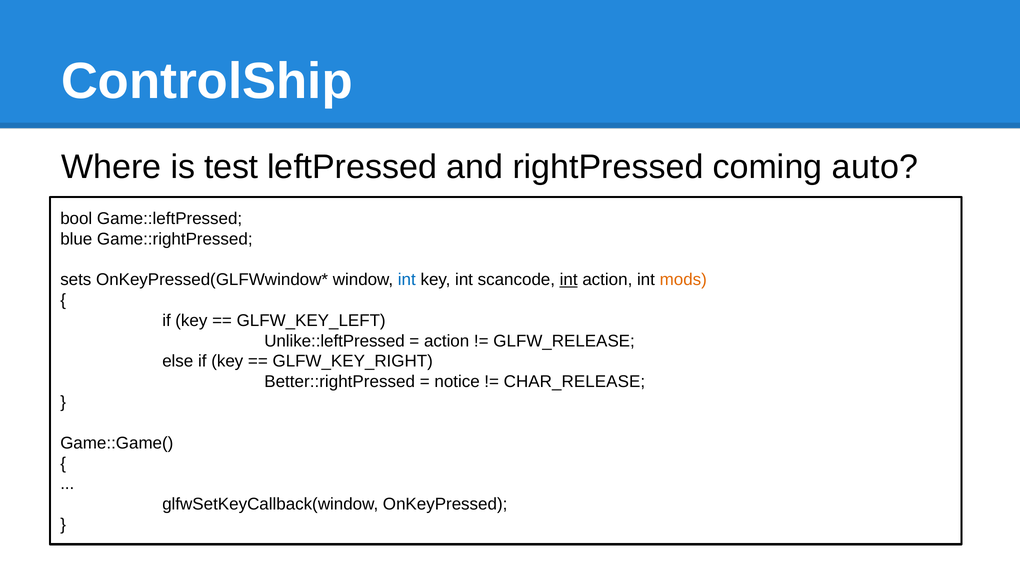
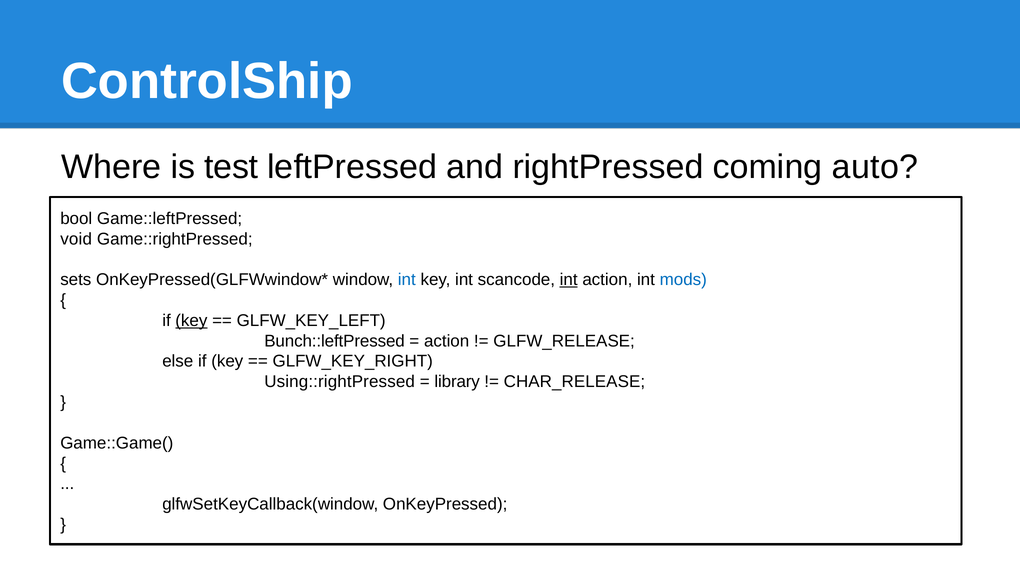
blue: blue -> void
mods colour: orange -> blue
key at (191, 320) underline: none -> present
Unlike::leftPressed: Unlike::leftPressed -> Bunch::leftPressed
Better::rightPressed: Better::rightPressed -> Using::rightPressed
notice: notice -> library
